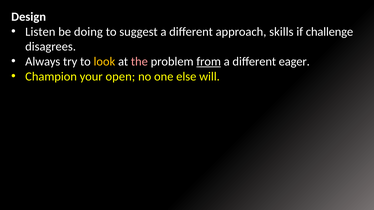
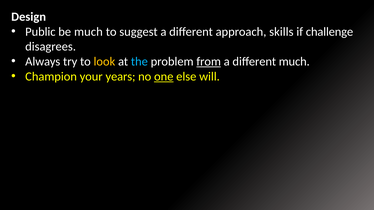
Listen: Listen -> Public
be doing: doing -> much
the colour: pink -> light blue
different eager: eager -> much
open: open -> years
one underline: none -> present
